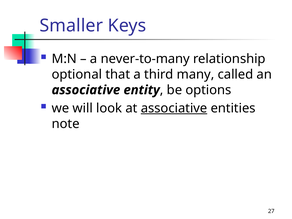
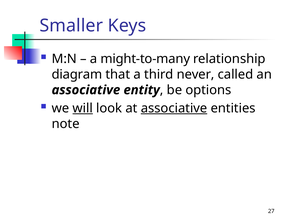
never-to-many: never-to-many -> might-to-many
optional: optional -> diagram
many: many -> never
will underline: none -> present
